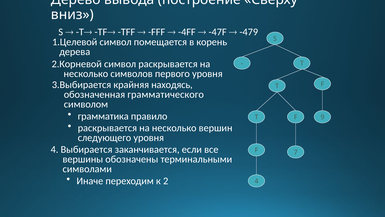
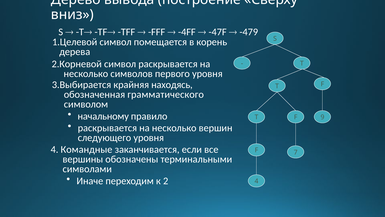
грамматика: грамматика -> начальному
Выбирается: Выбирается -> Командные
